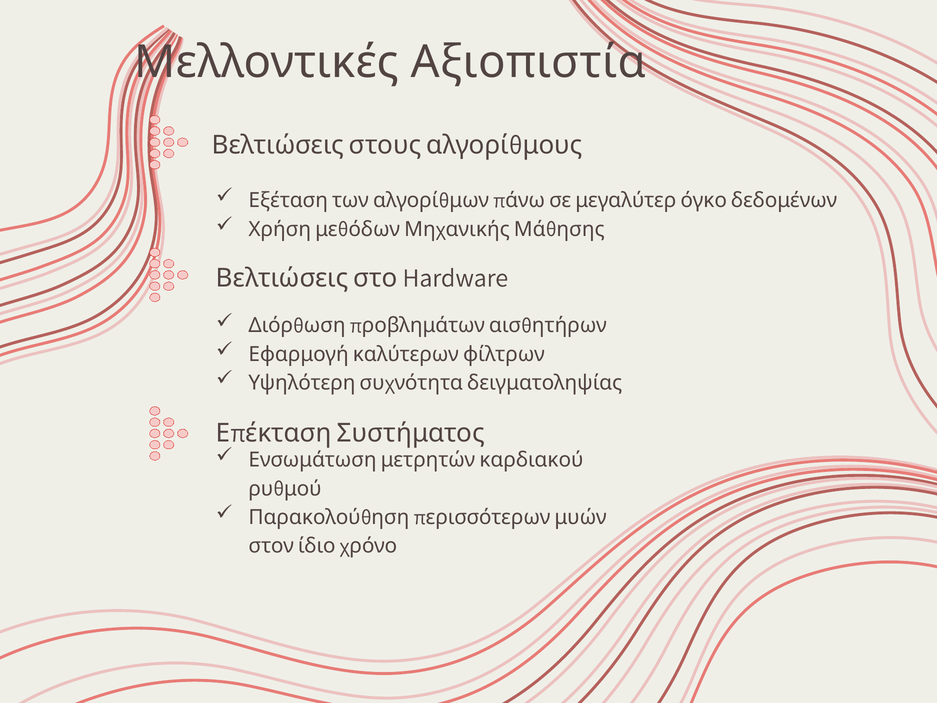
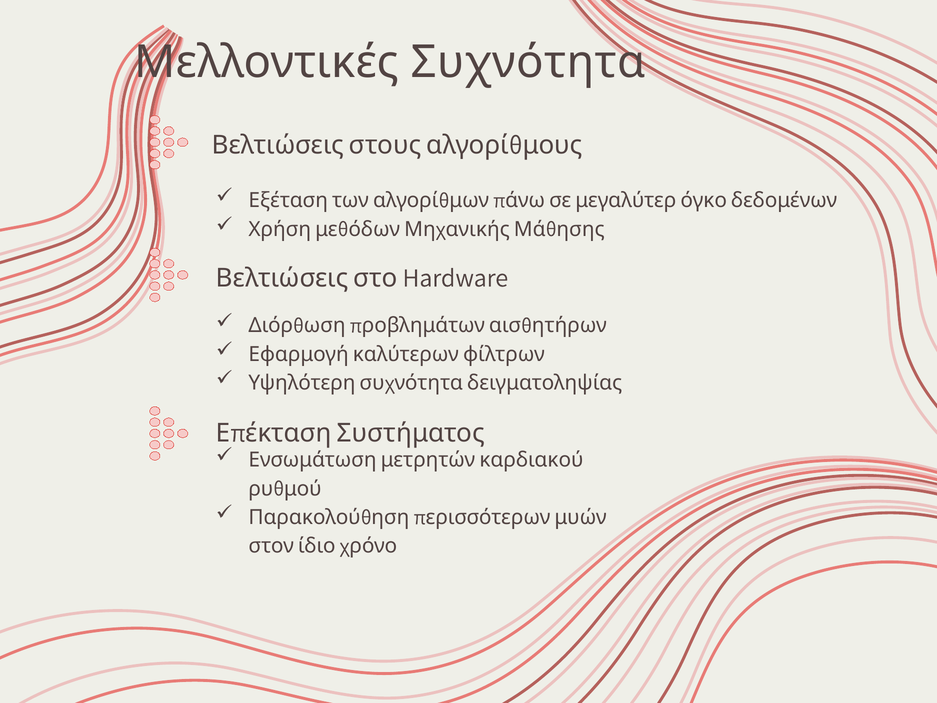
Αξιοπιστία: Αξιοπιστία -> Συχνότητα
